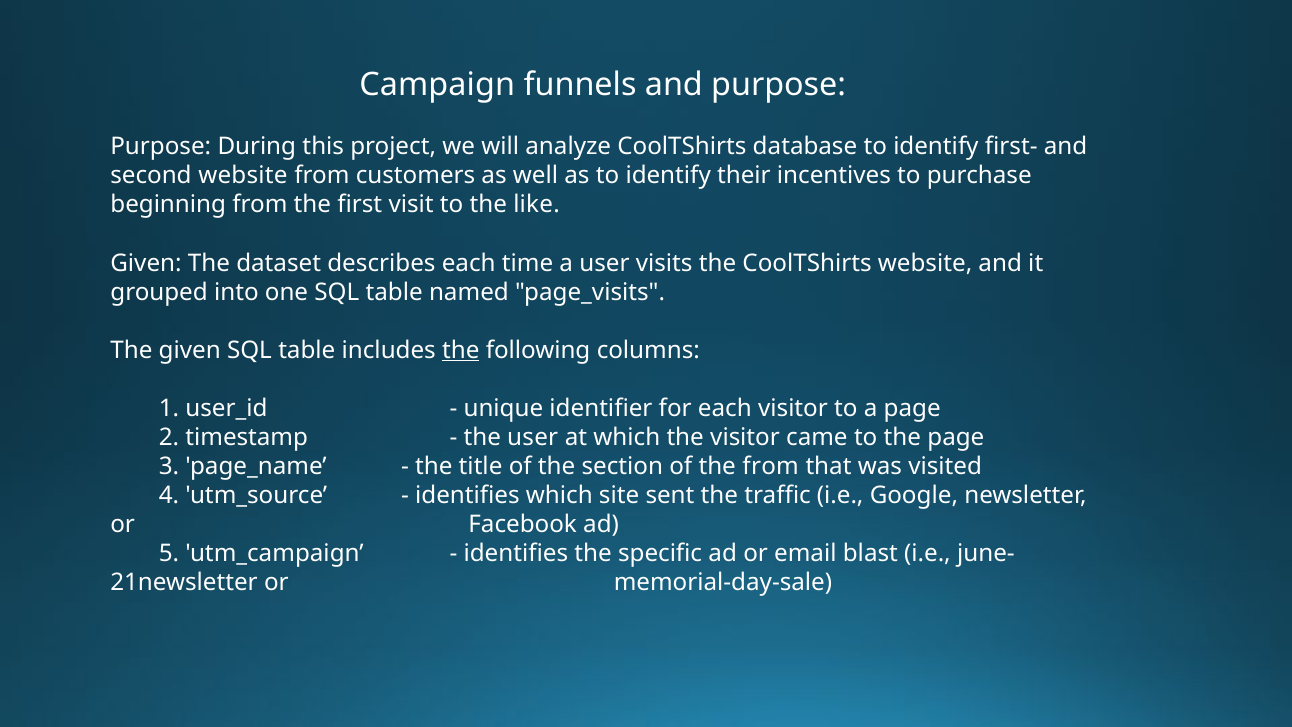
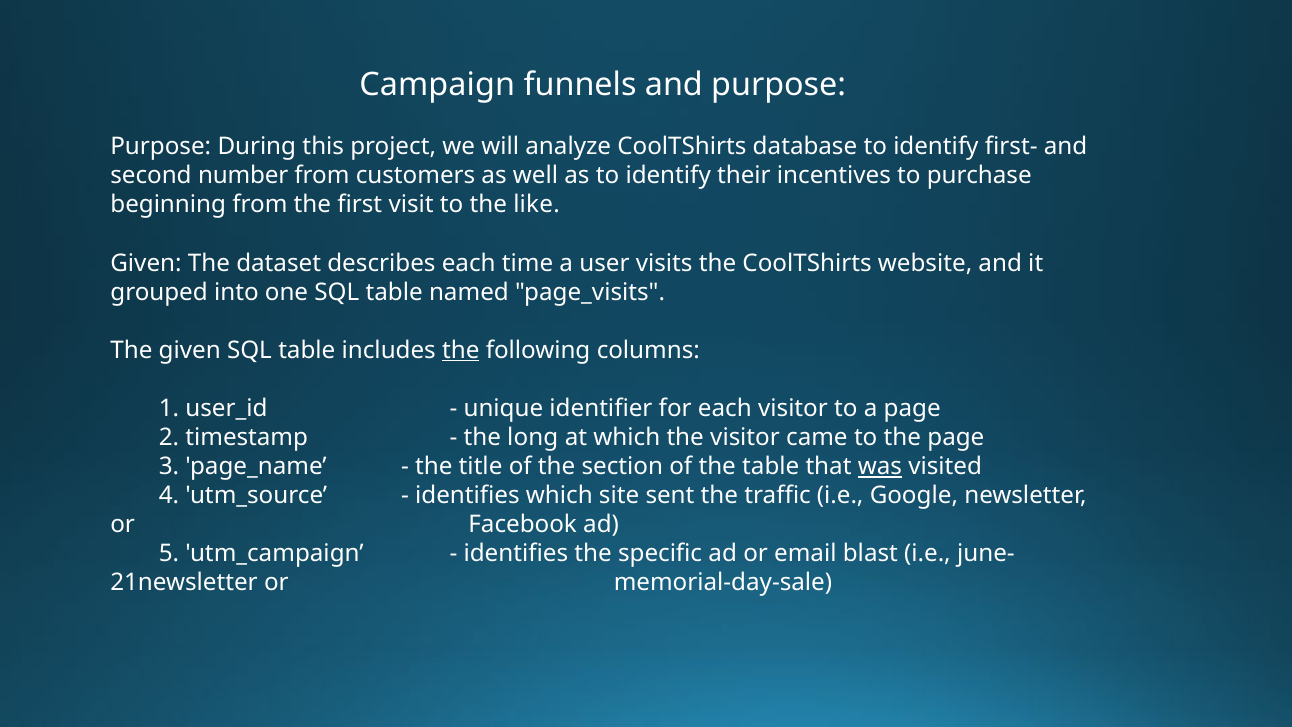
second website: website -> number
the user: user -> long
the from: from -> table
was underline: none -> present
